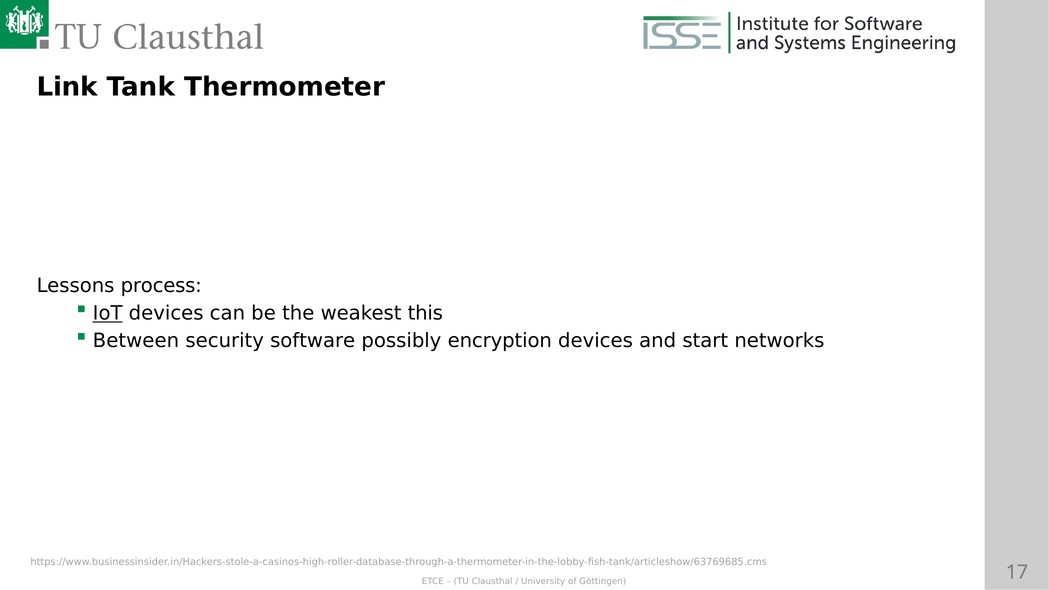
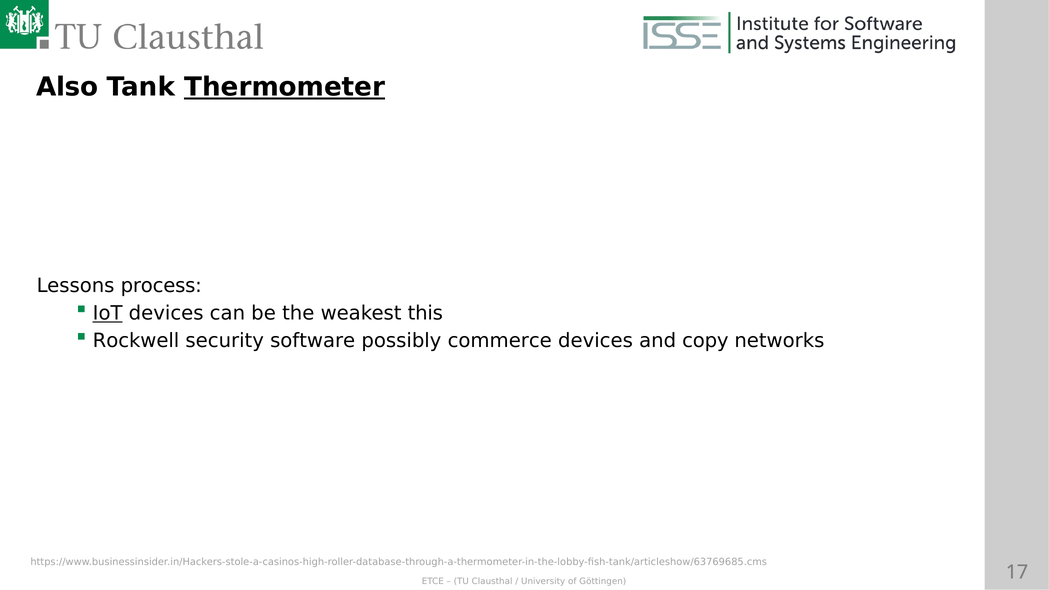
Link: Link -> Also
Thermometer underline: none -> present
Between: Between -> Rockwell
encryption: encryption -> commerce
start: start -> copy
